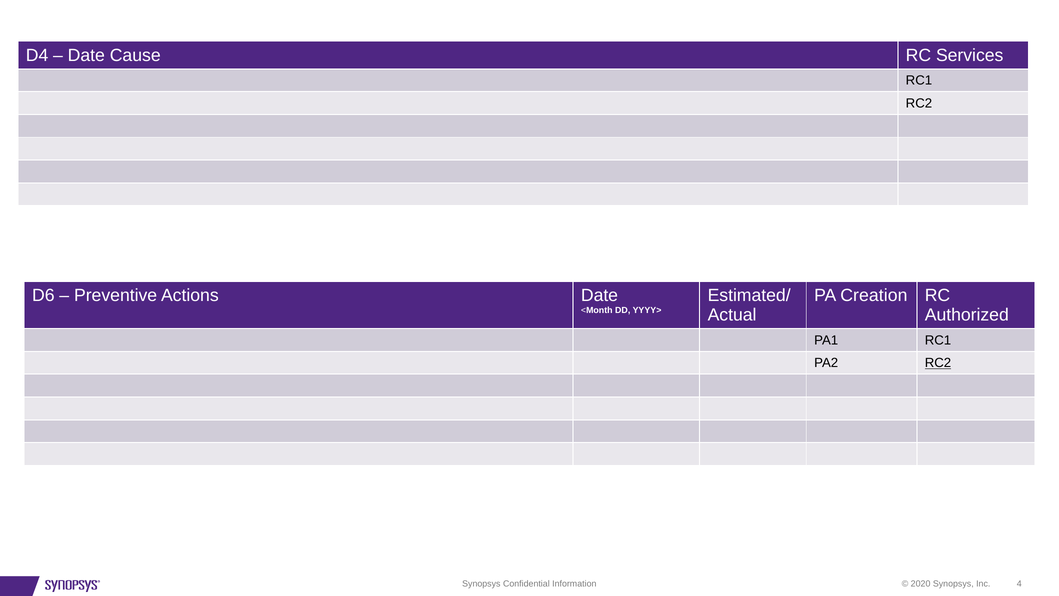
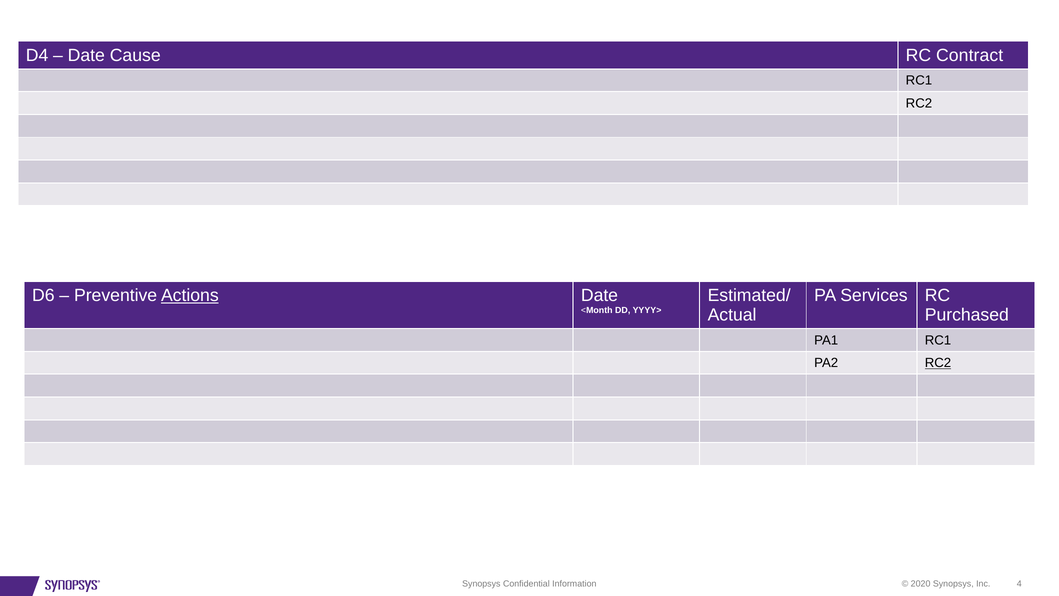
Services: Services -> Contract
Actions underline: none -> present
Creation: Creation -> Services
Authorized: Authorized -> Purchased
